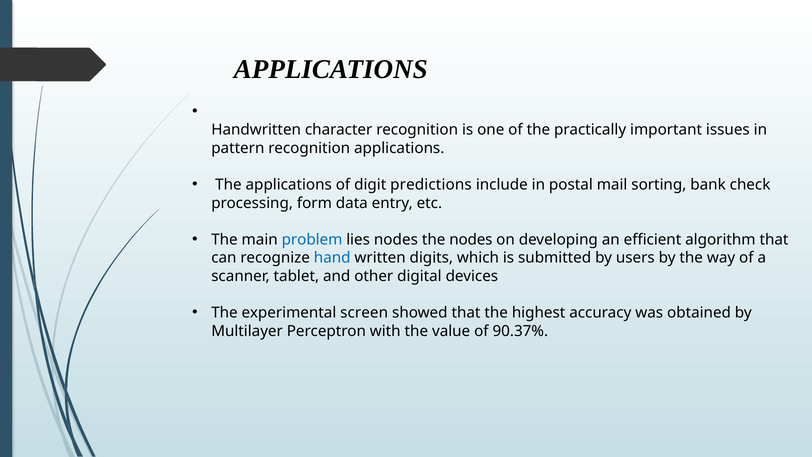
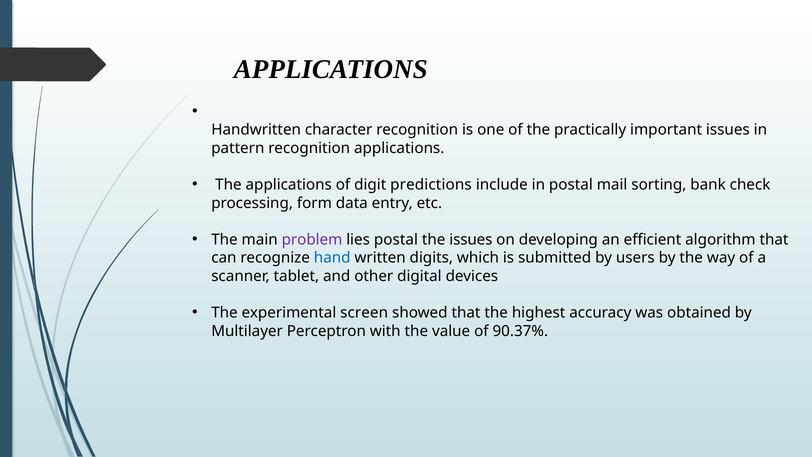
problem colour: blue -> purple
lies nodes: nodes -> postal
the nodes: nodes -> issues
